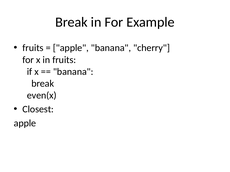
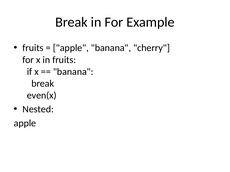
Closest: Closest -> Nested
